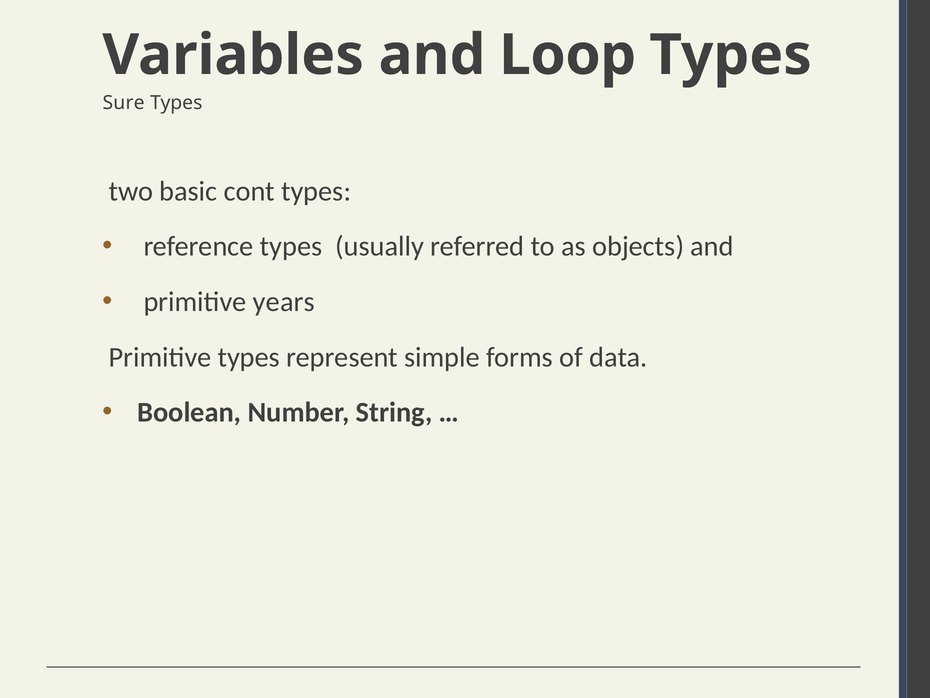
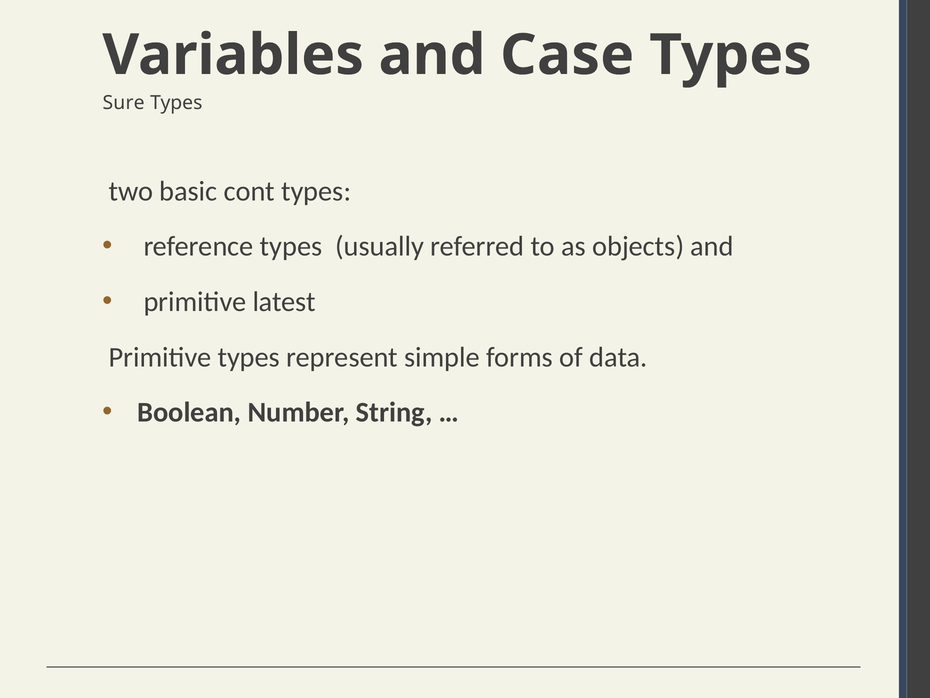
Loop: Loop -> Case
years: years -> latest
